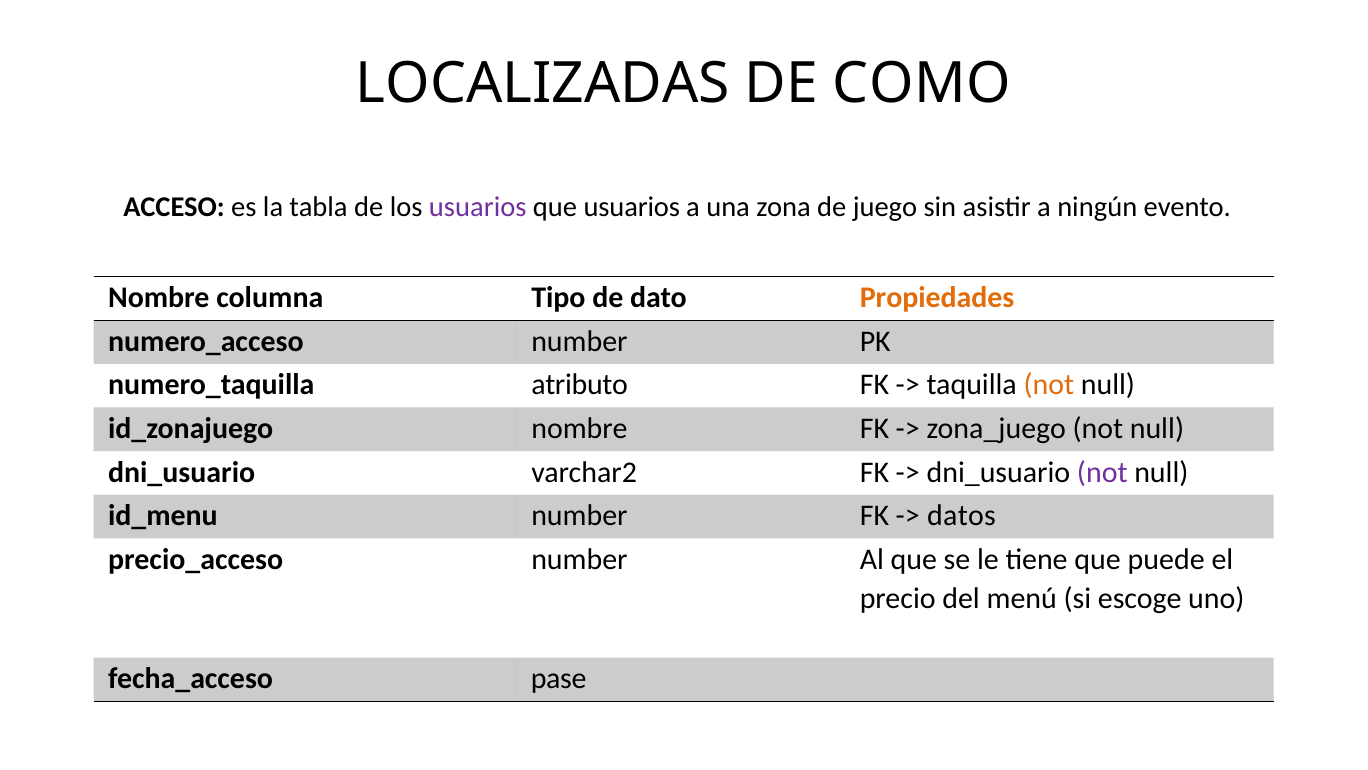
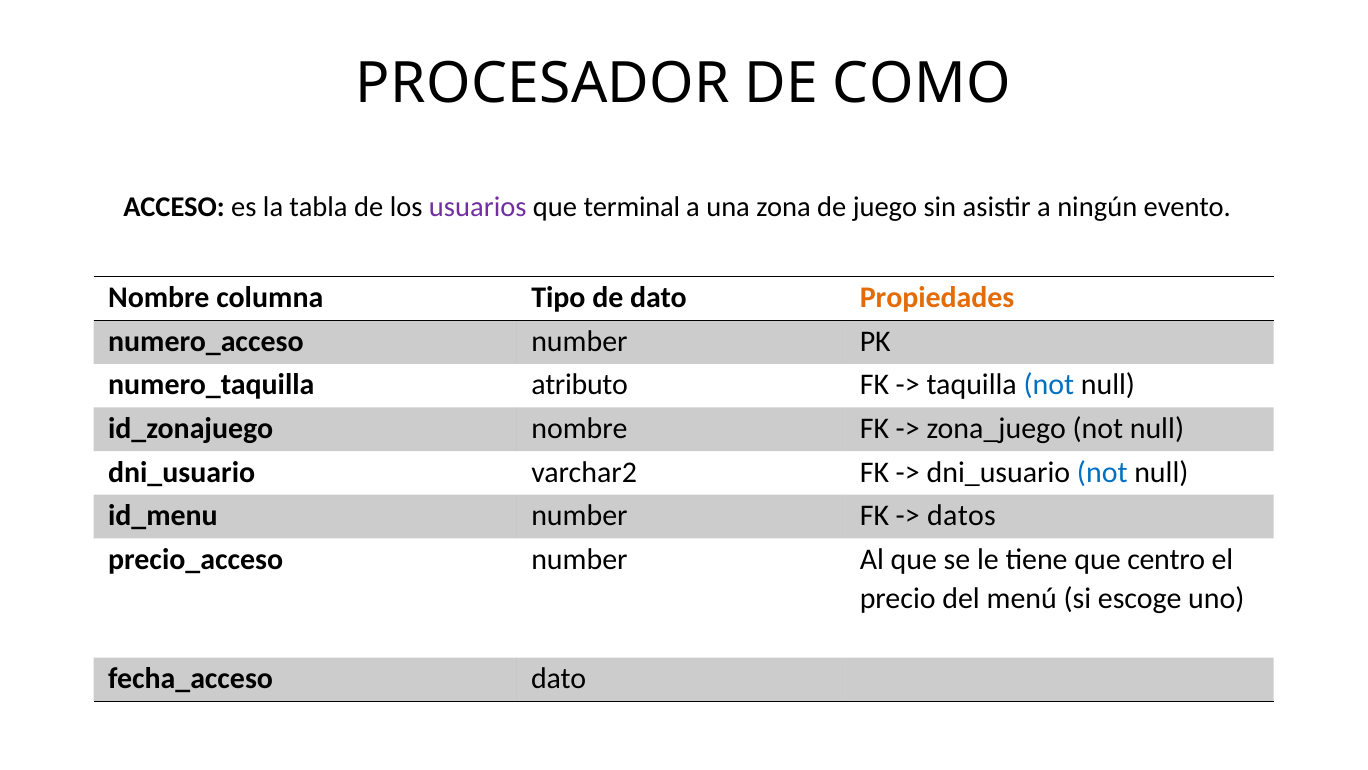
LOCALIZADAS: LOCALIZADAS -> PROCESADOR
que usuarios: usuarios -> terminal
not at (1049, 385) colour: orange -> blue
not at (1102, 472) colour: purple -> blue
puede: puede -> centro
pase at (559, 678): pase -> dato
